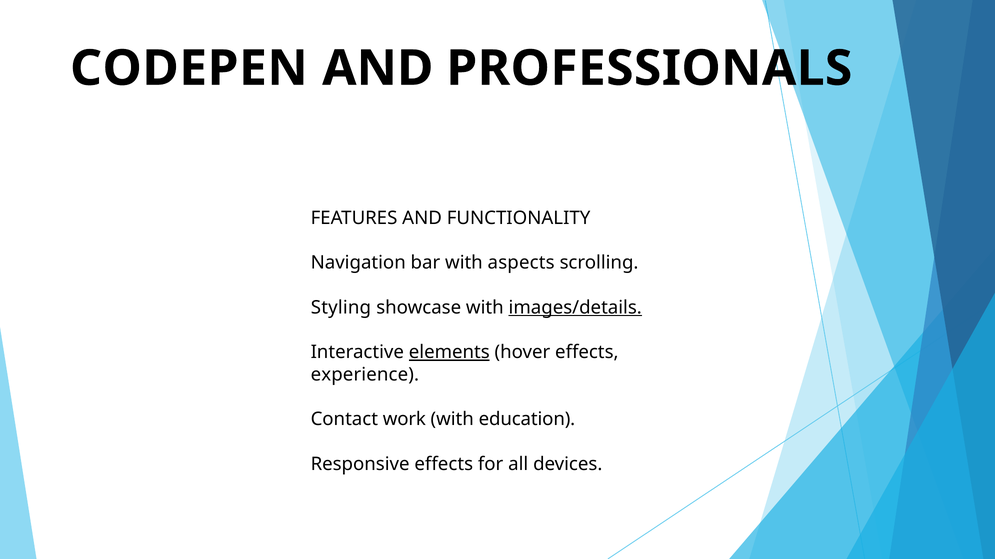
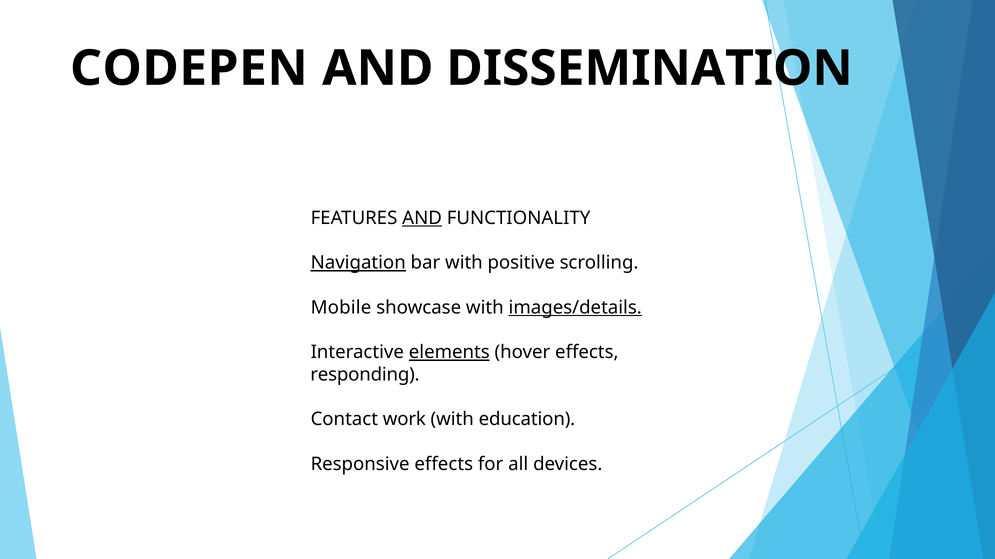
PROFESSIONALS: PROFESSIONALS -> DISSEMINATION
AND at (422, 218) underline: none -> present
Navigation underline: none -> present
aspects: aspects -> positive
Styling: Styling -> Mobile
experience: experience -> responding
